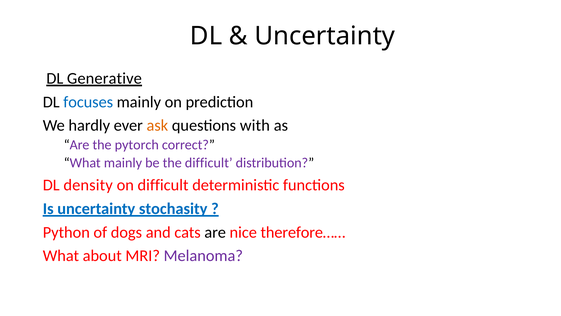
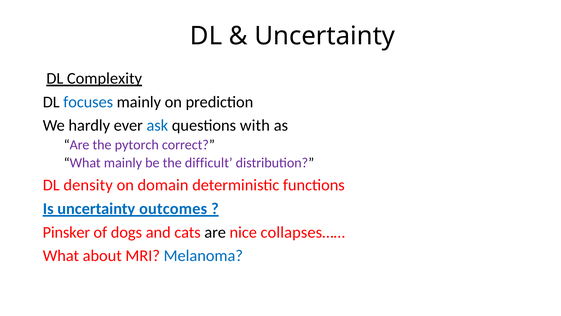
Generative: Generative -> Complexity
ask colour: orange -> blue
on difficult: difficult -> domain
stochasity: stochasity -> outcomes
Python: Python -> Pinsker
therefore……: therefore…… -> collapses……
Melanoma colour: purple -> blue
